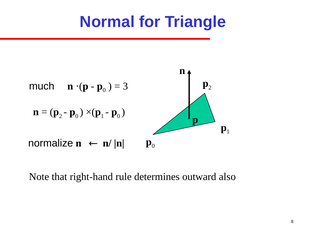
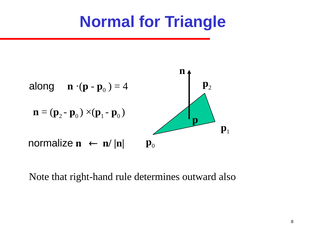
much: much -> along
3: 3 -> 4
